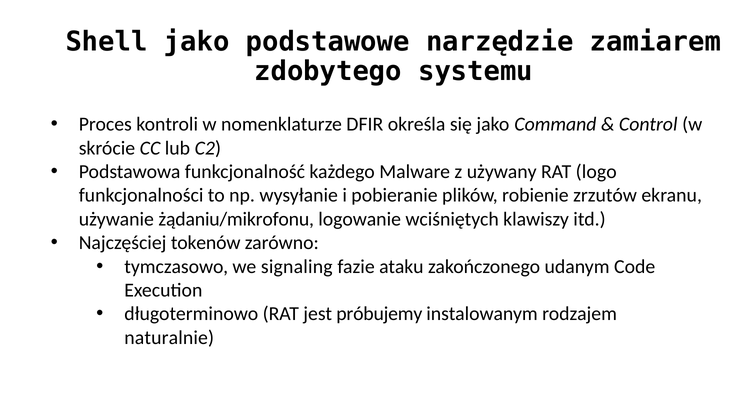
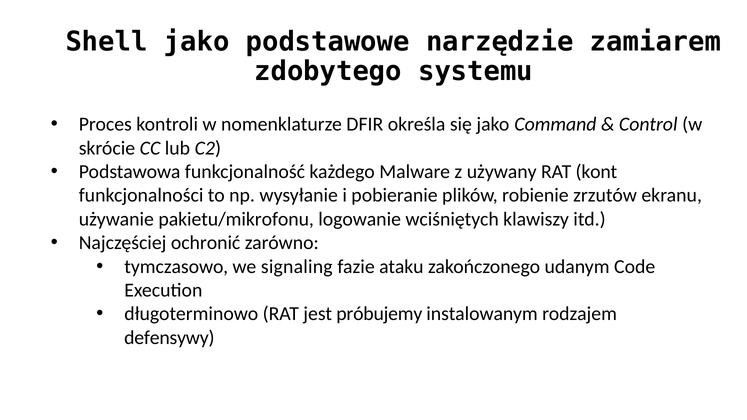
logo: logo -> kont
żądaniu/mikrofonu: żądaniu/mikrofonu -> pakietu/mikrofonu
tokenów: tokenów -> ochronić
naturalnie: naturalnie -> defensywy
